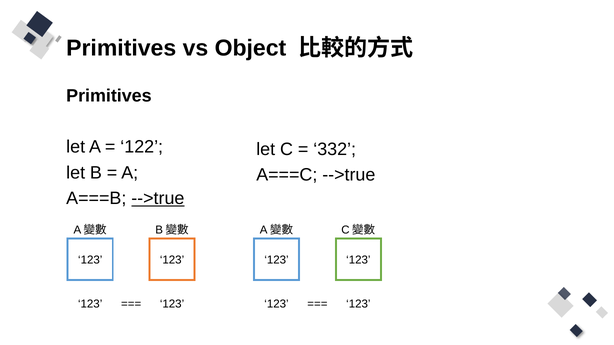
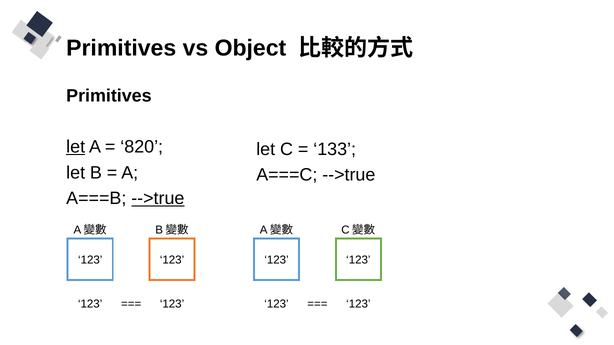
let at (76, 147) underline: none -> present
122: 122 -> 820
332: 332 -> 133
